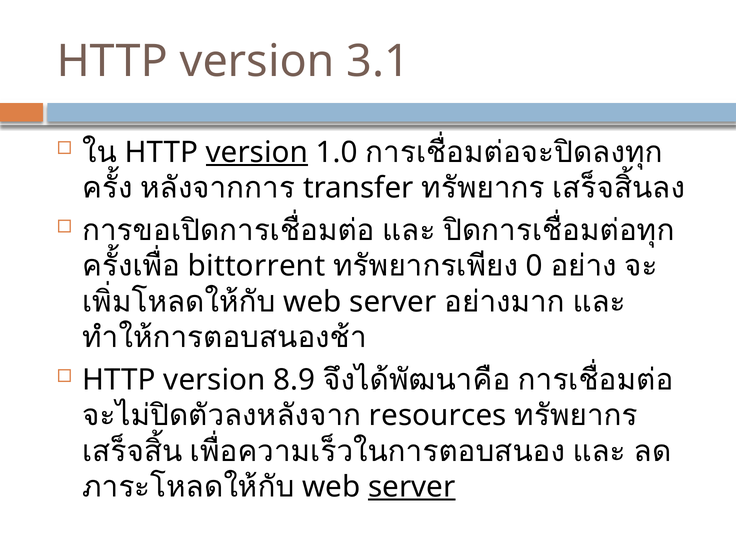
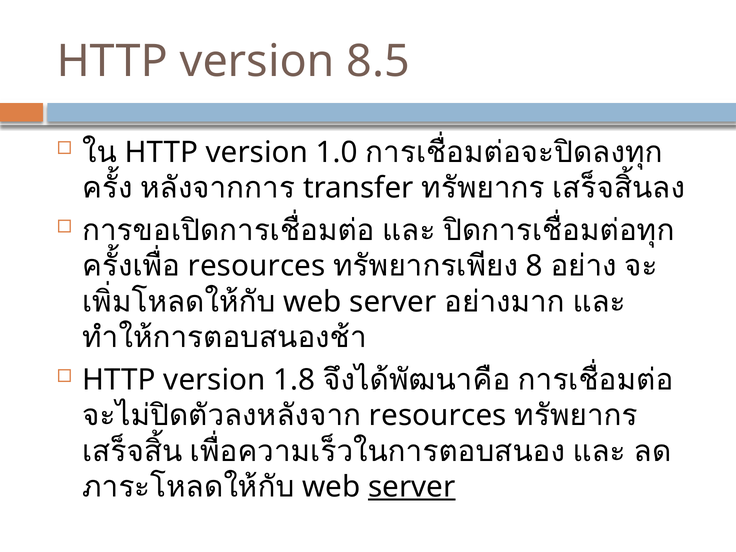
3.1: 3.1 -> 8.5
version at (257, 152) underline: present -> none
bittorrent at (257, 266): bittorrent -> resources
0: 0 -> 8
8.9: 8.9 -> 1.8
